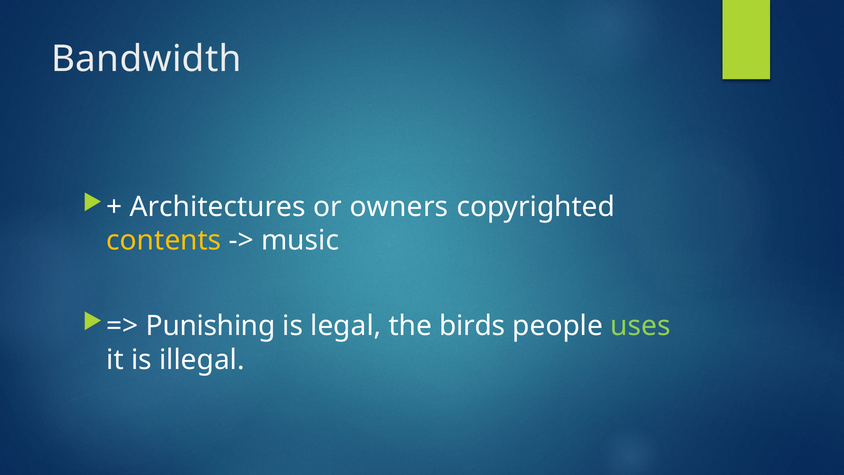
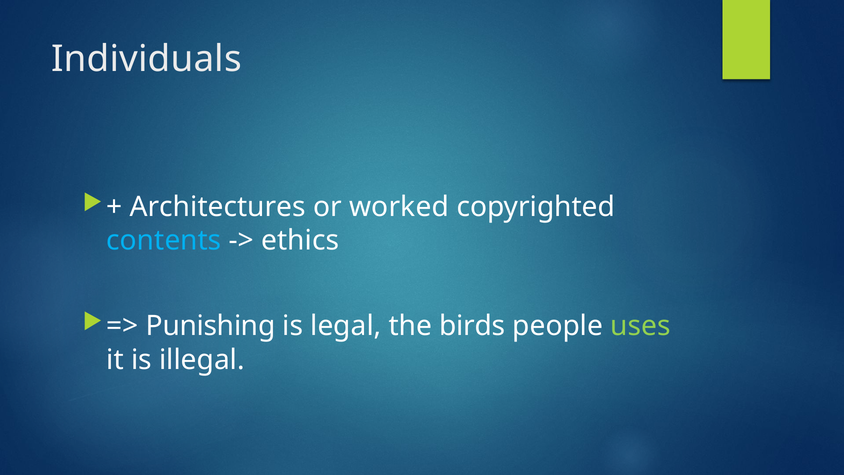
Bandwidth: Bandwidth -> Individuals
owners: owners -> worked
contents colour: yellow -> light blue
music: music -> ethics
